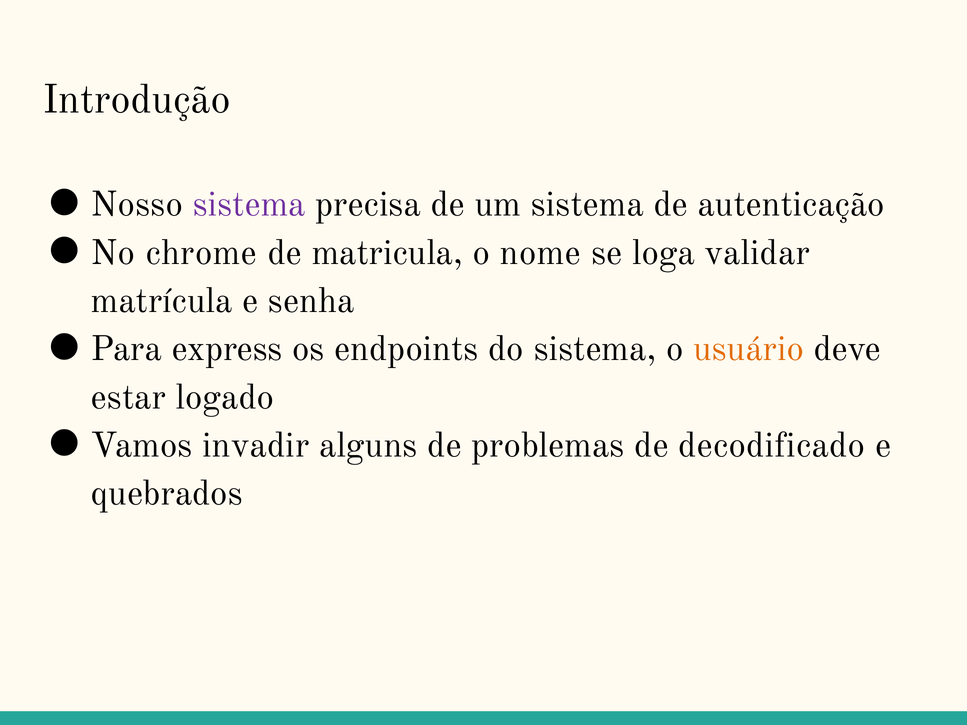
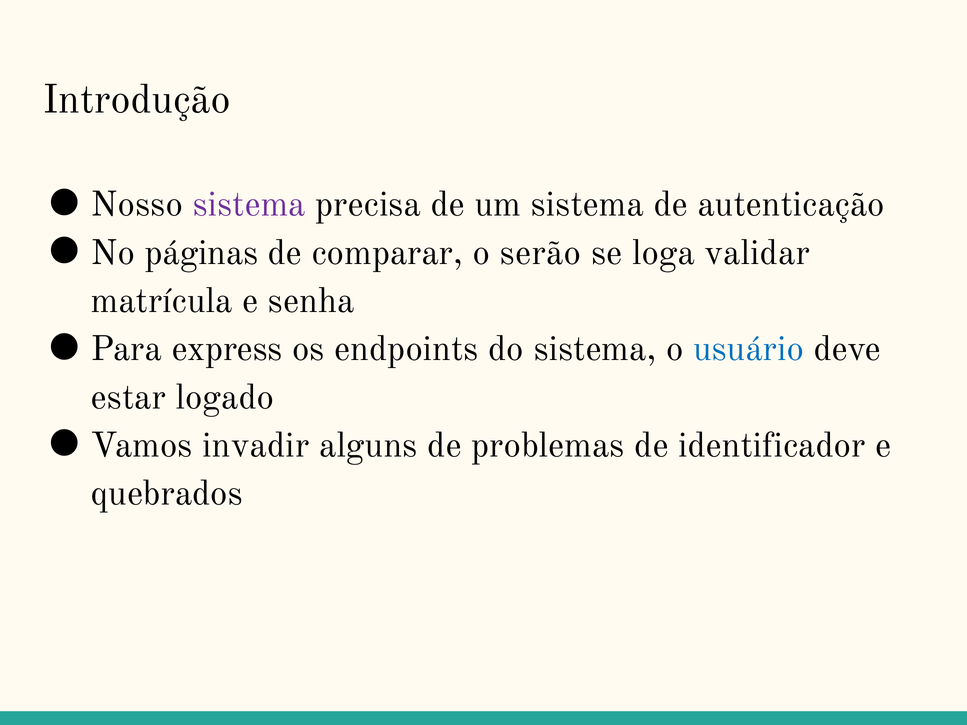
chrome: chrome -> páginas
matricula: matricula -> comparar
nome: nome -> serão
usuário colour: orange -> blue
decodificado: decodificado -> identificador
